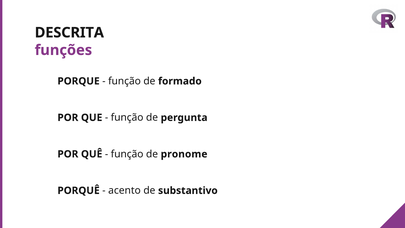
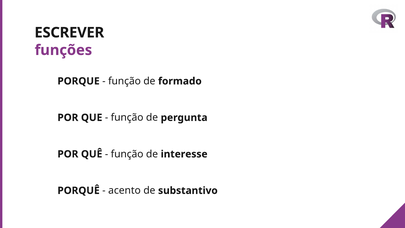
DESCRITA: DESCRITA -> ESCREVER
pronome: pronome -> interesse
